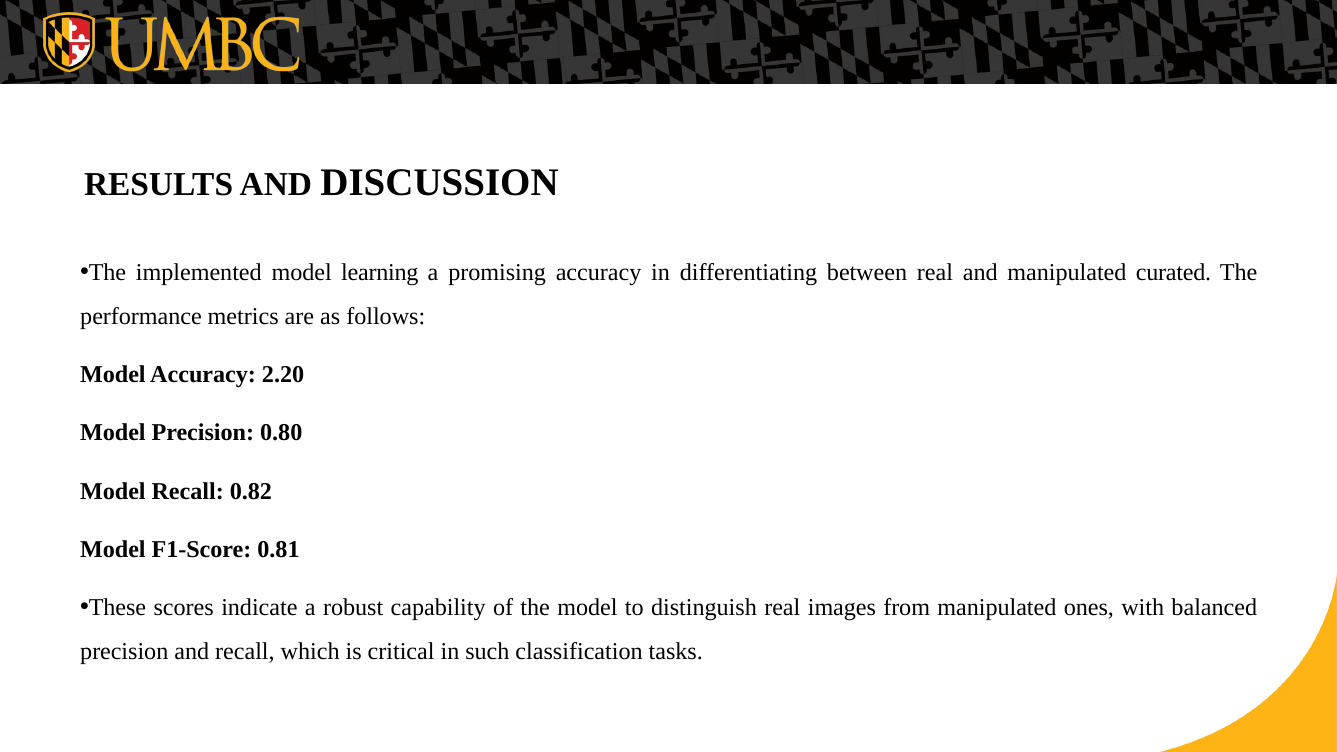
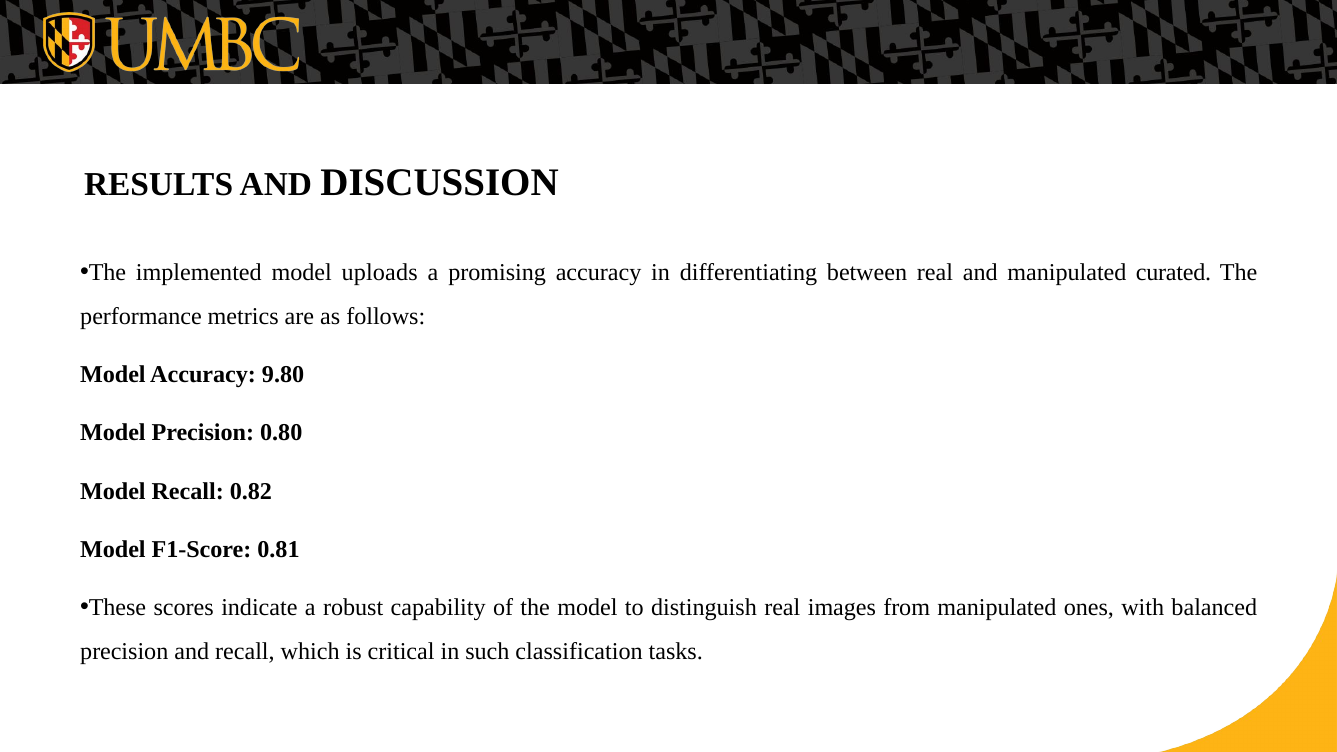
learning: learning -> uploads
2.20: 2.20 -> 9.80
